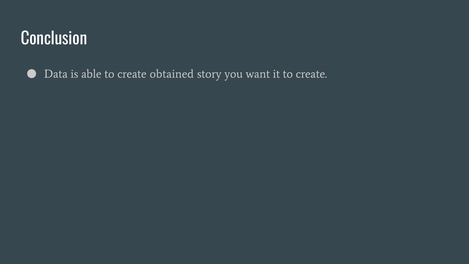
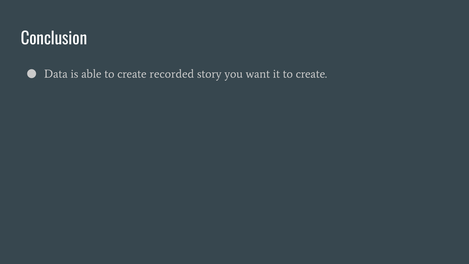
obtained: obtained -> recorded
